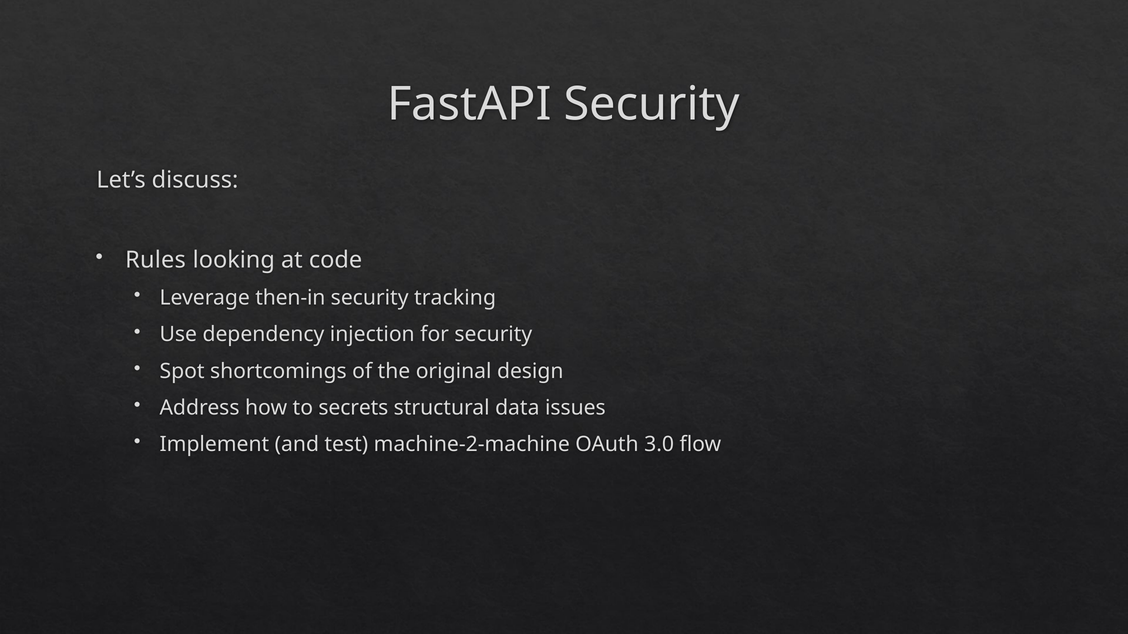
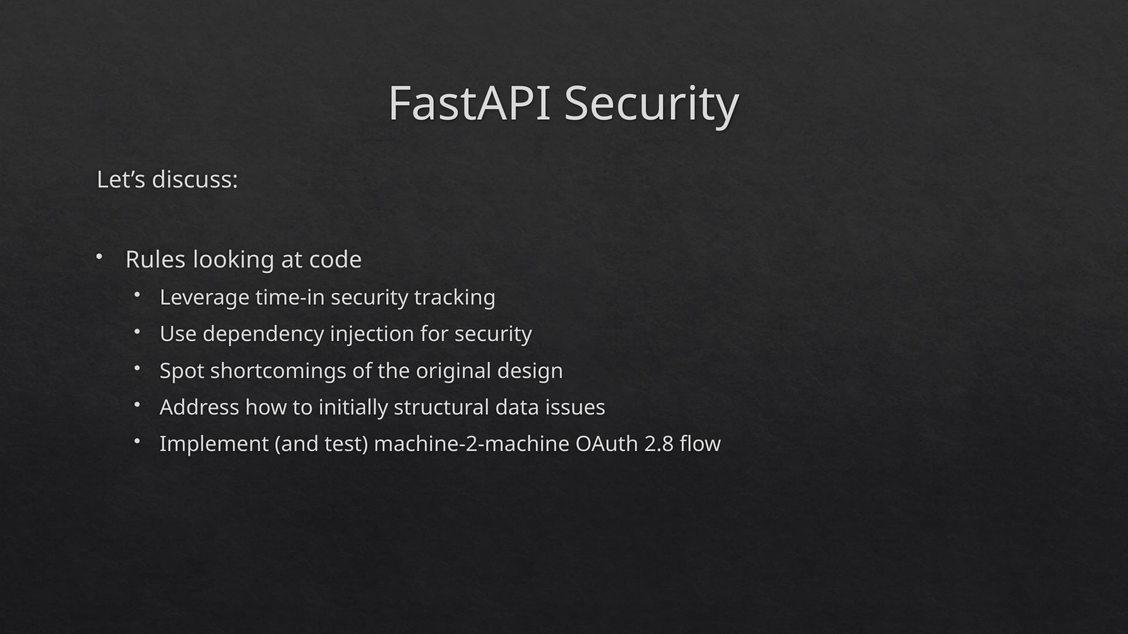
then-in: then-in -> time-in
secrets: secrets -> initially
3.0: 3.0 -> 2.8
